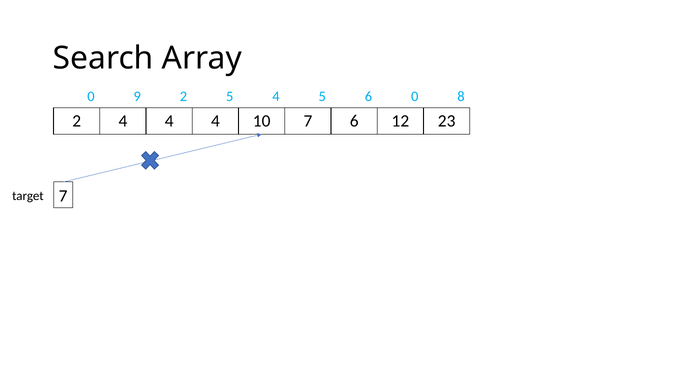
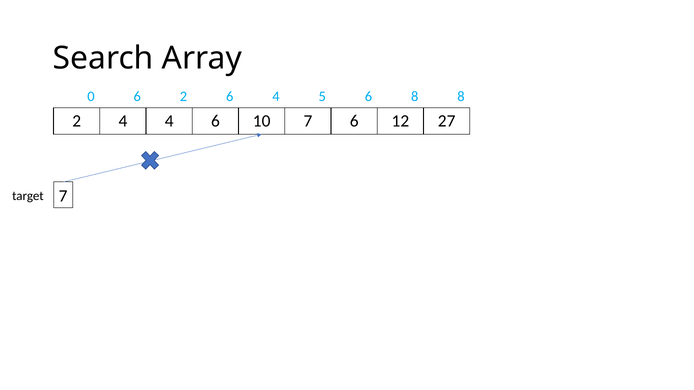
0 9: 9 -> 6
2 5: 5 -> 6
6 0: 0 -> 8
4 4 4: 4 -> 6
23: 23 -> 27
